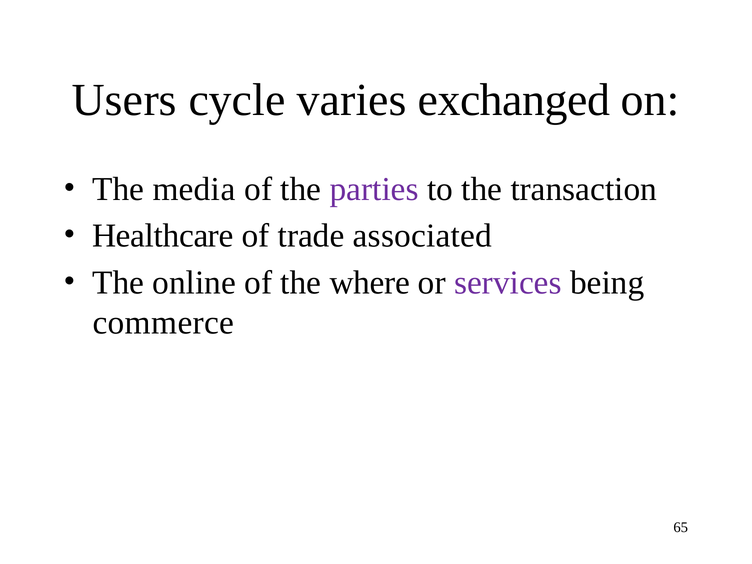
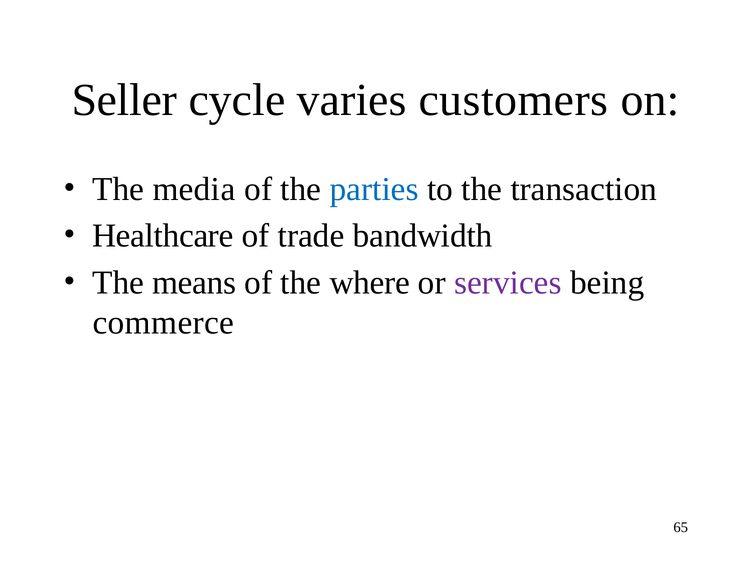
Users: Users -> Seller
exchanged: exchanged -> customers
parties colour: purple -> blue
associated: associated -> bandwidth
online: online -> means
